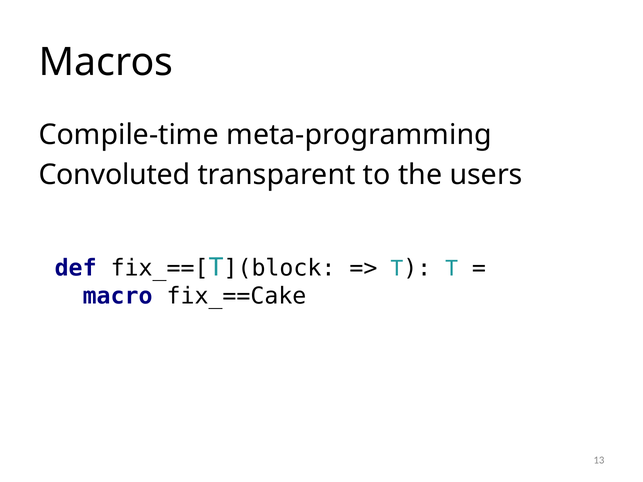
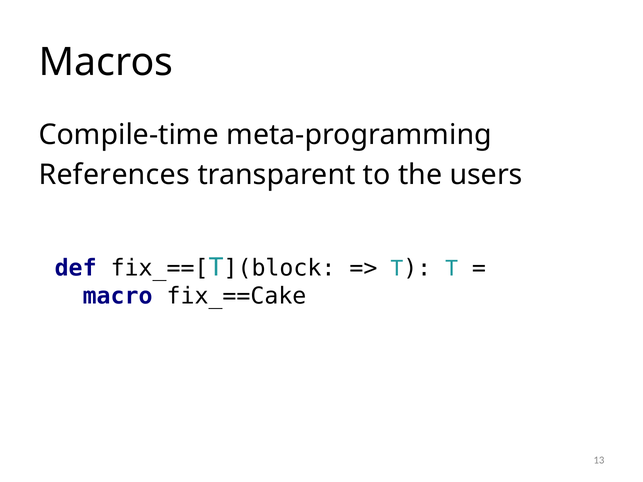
Convoluted: Convoluted -> References
